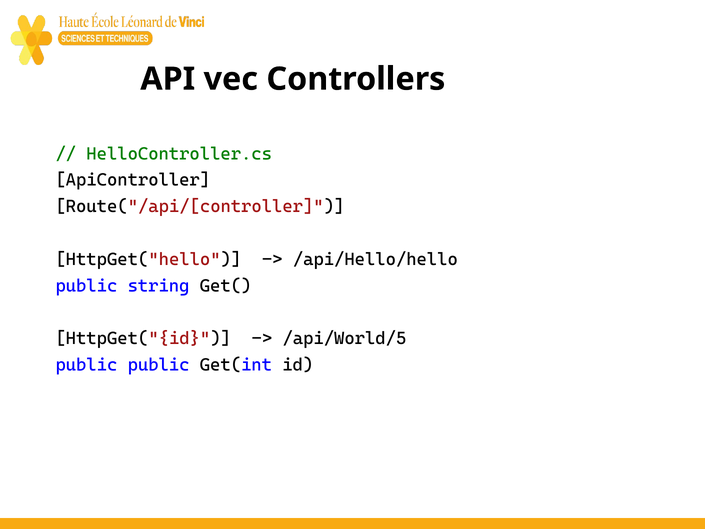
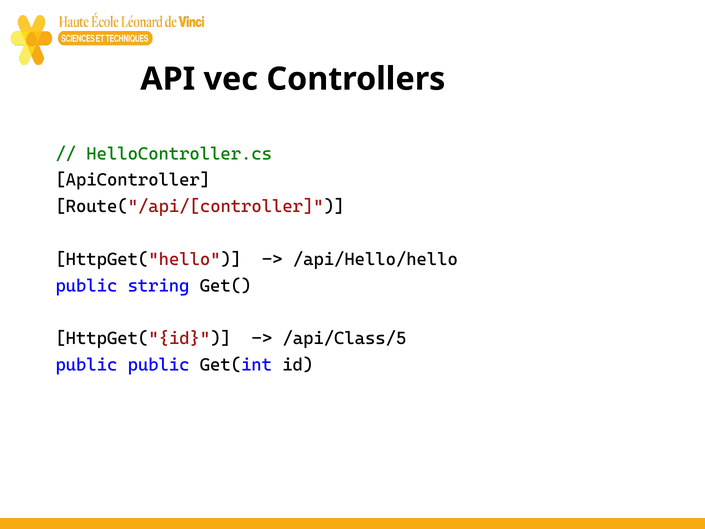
/api/World/5: /api/World/5 -> /api/Class/5
